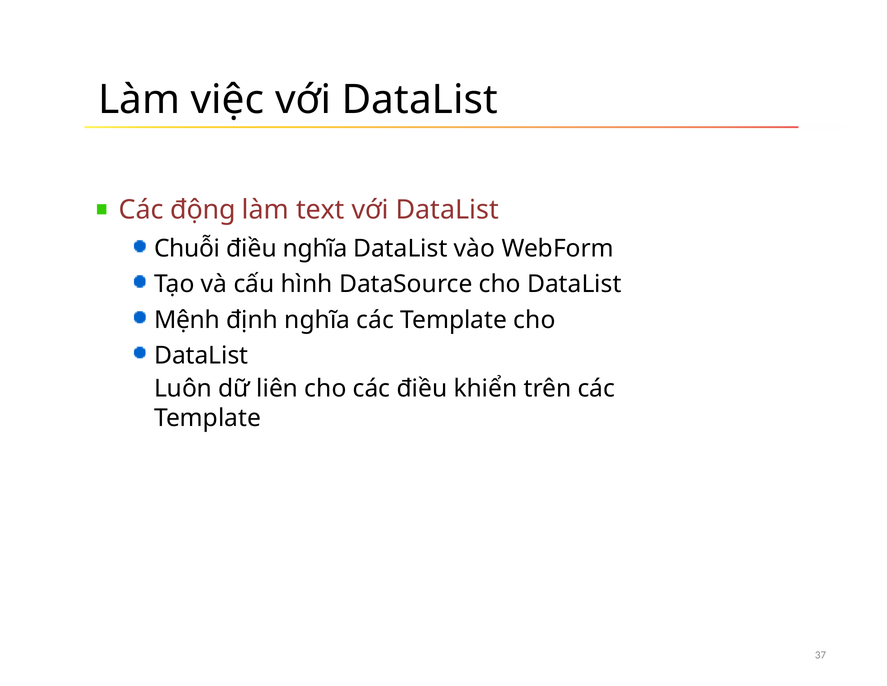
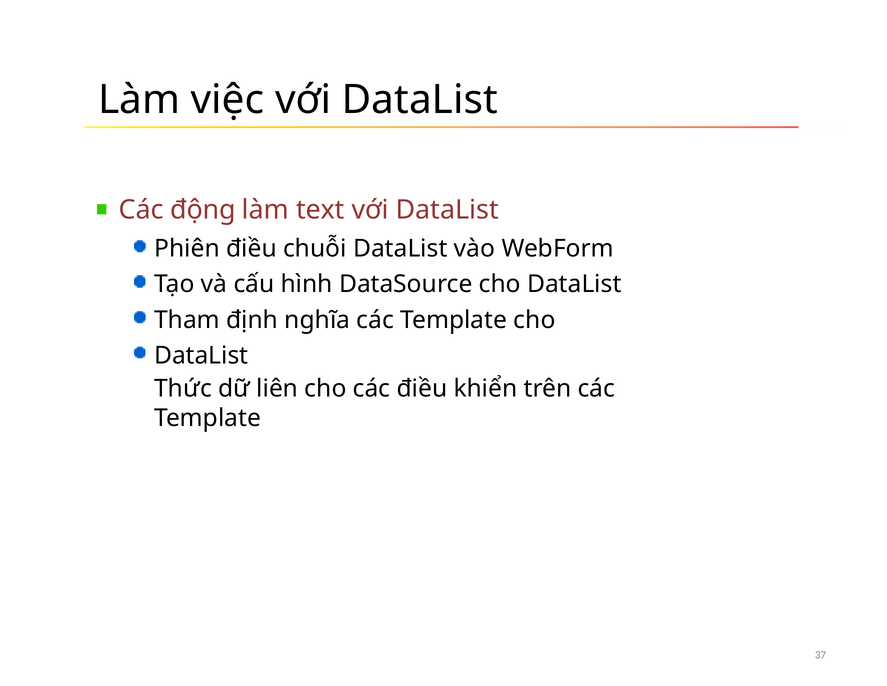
Chuỗi: Chuỗi -> Phiên
điều nghĩa: nghĩa -> chuỗi
Mệnh: Mệnh -> Tham
Luôn: Luôn -> Thức
